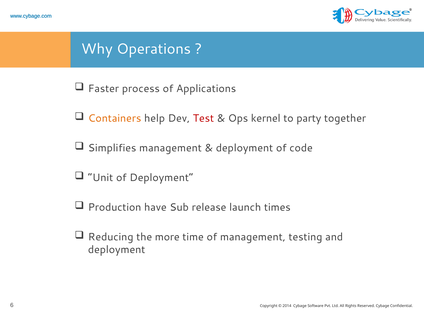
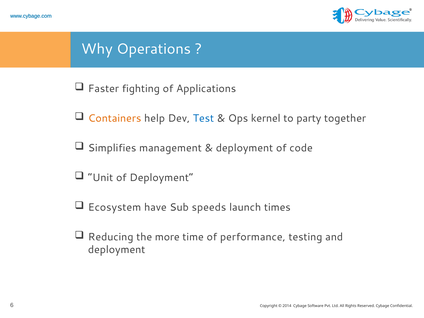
process: process -> fighting
Test colour: red -> blue
Production: Production -> Ecosystem
release: release -> speeds
of management: management -> performance
